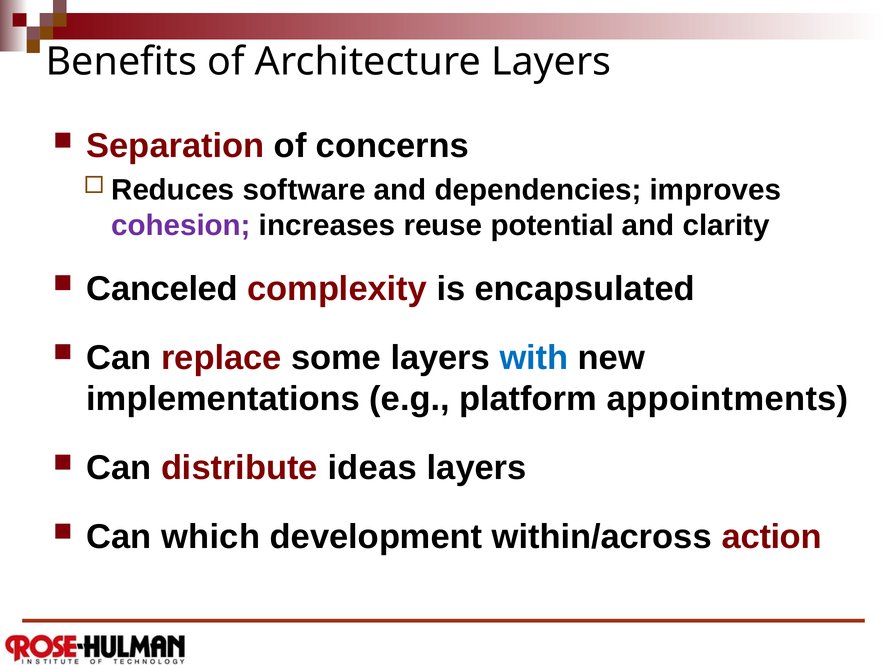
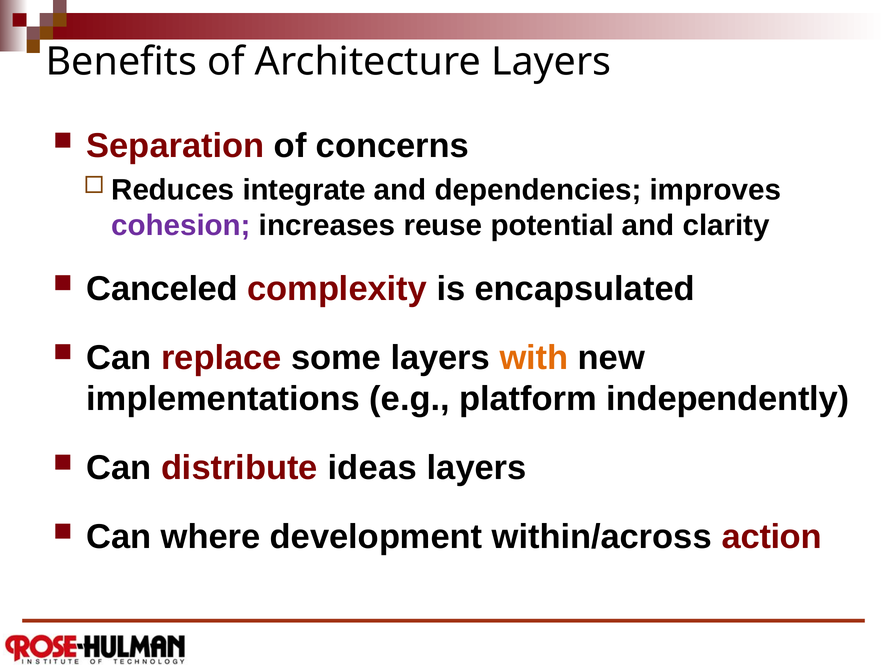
software: software -> integrate
with colour: blue -> orange
appointments: appointments -> independently
which: which -> where
